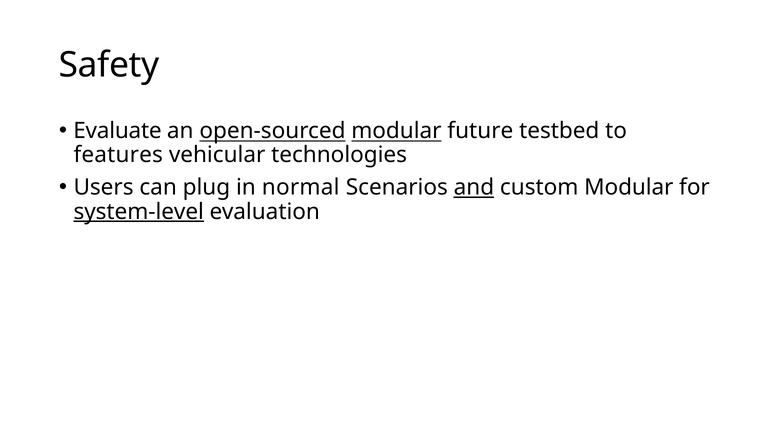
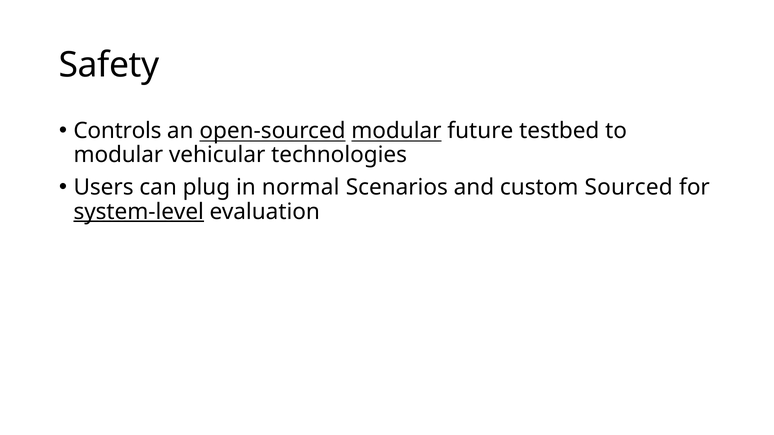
Evaluate: Evaluate -> Controls
features at (118, 155): features -> modular
and underline: present -> none
custom Modular: Modular -> Sourced
